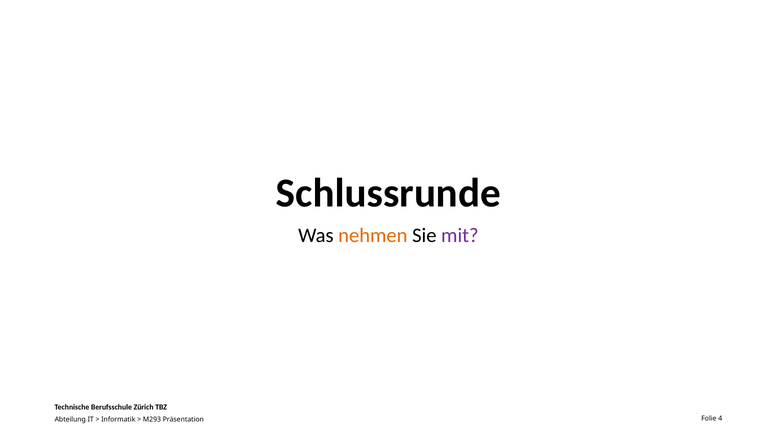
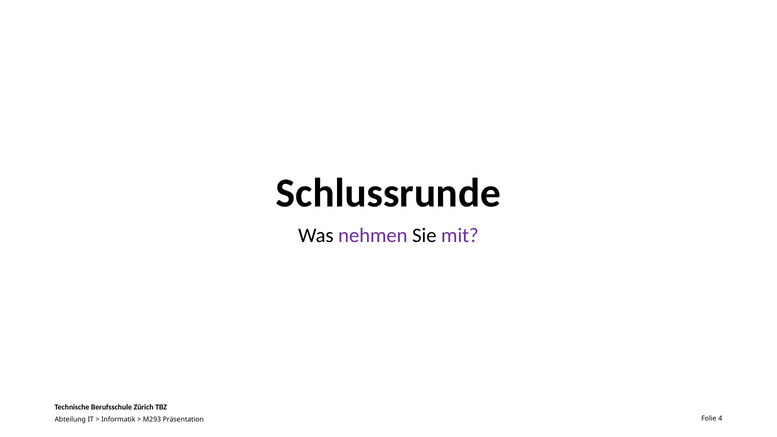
nehmen colour: orange -> purple
